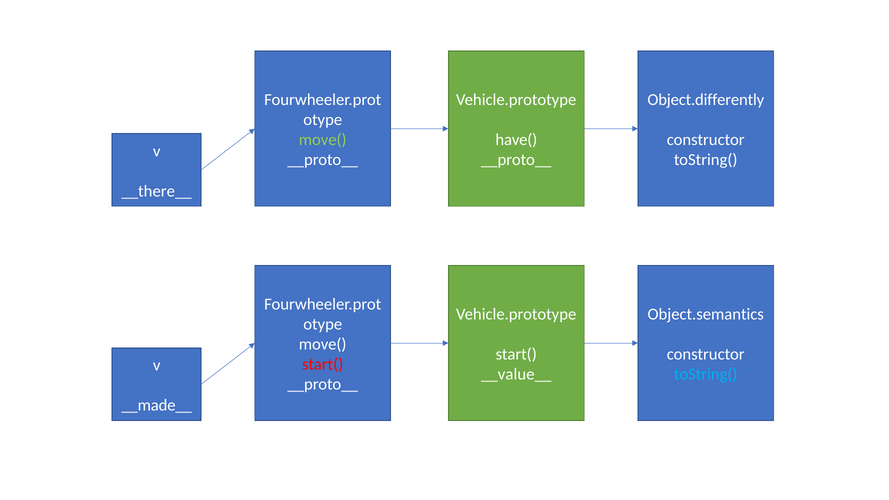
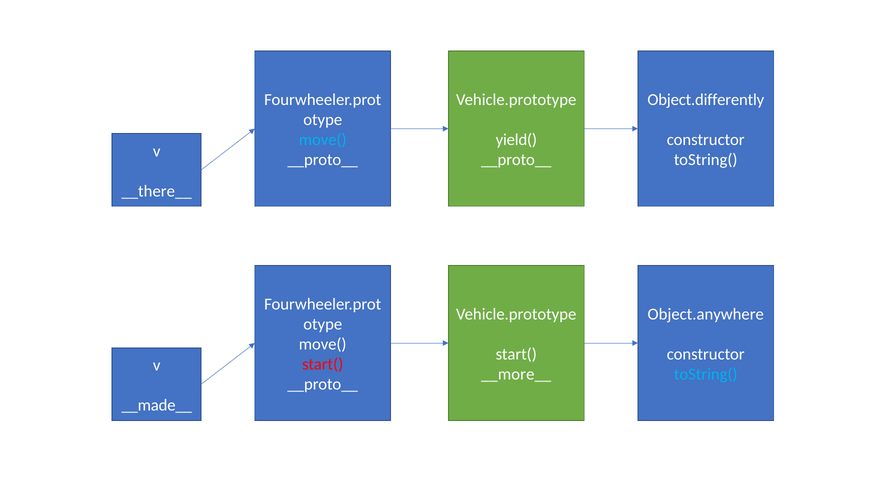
move( at (323, 140) colour: light green -> light blue
have(: have( -> yield(
Object.semantics: Object.semantics -> Object.anywhere
__value__: __value__ -> __more__
